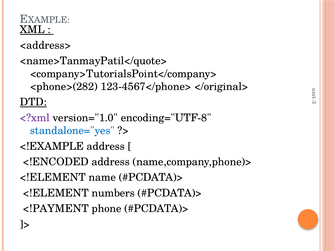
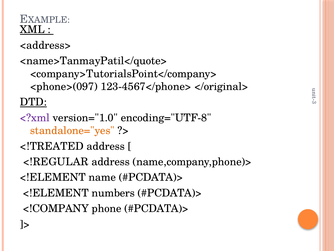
<phone>(282: <phone>(282 -> <phone>(097
standalone="yes colour: blue -> orange
<!EXAMPLE: <!EXAMPLE -> <!TREATED
<!ENCODED: <!ENCODED -> <!REGULAR
<!PAYMENT: <!PAYMENT -> <!COMPANY
